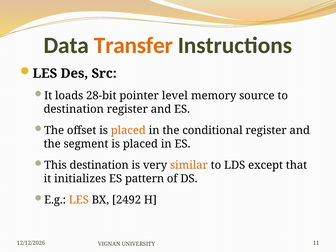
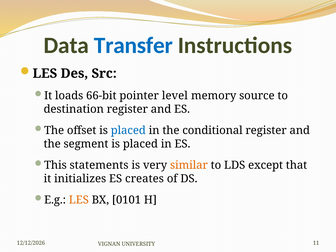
Transfer colour: orange -> blue
28-bit: 28-bit -> 66-bit
placed at (128, 130) colour: orange -> blue
This destination: destination -> statements
pattern: pattern -> creates
2492: 2492 -> 0101
